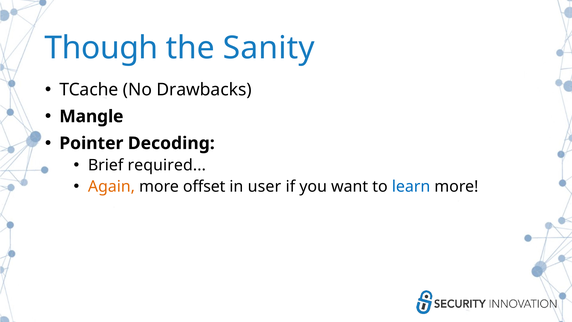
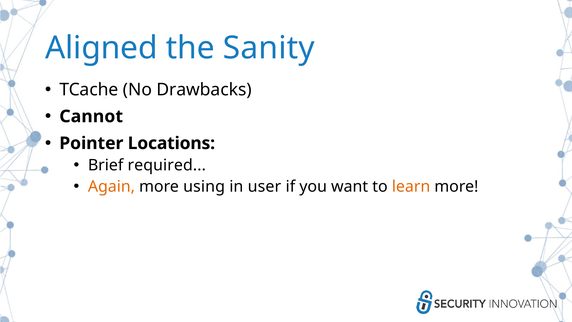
Though: Though -> Aligned
Mangle: Mangle -> Cannot
Decoding: Decoding -> Locations
offset: offset -> using
learn colour: blue -> orange
